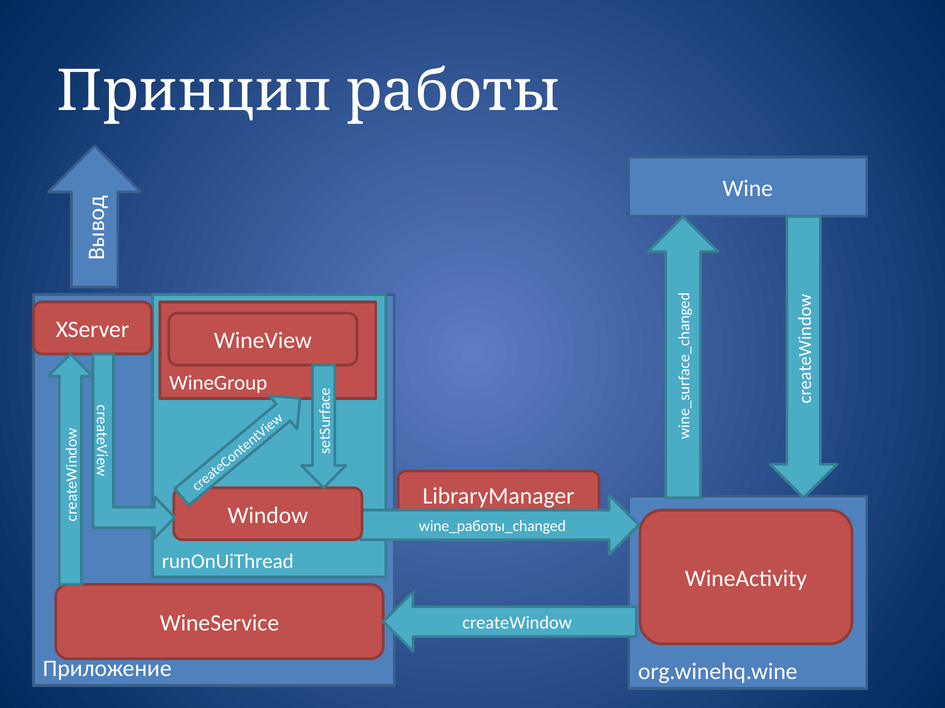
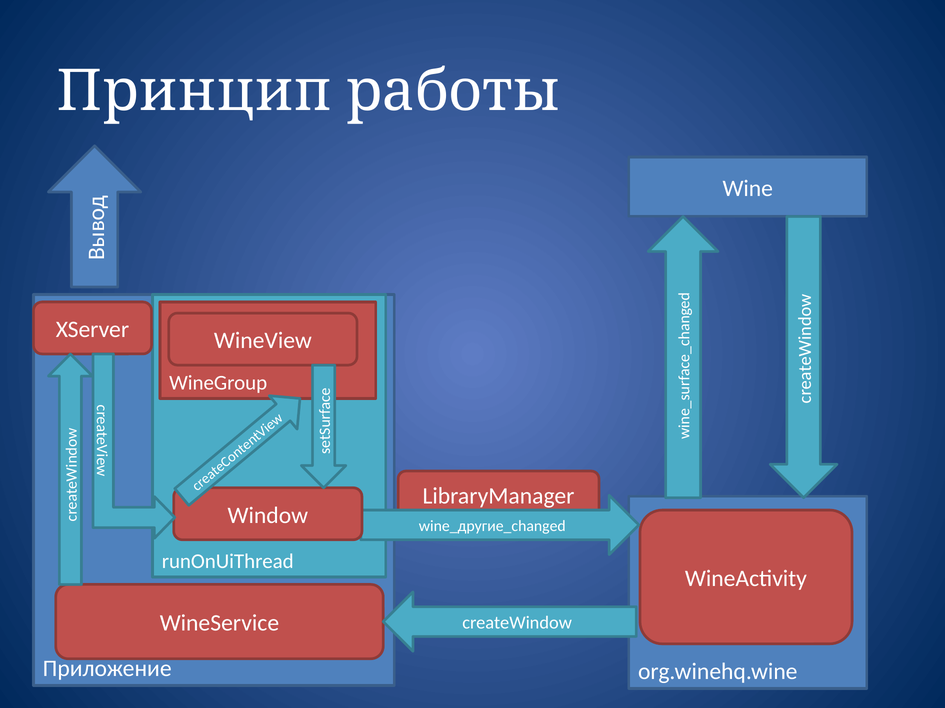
wine_работы_changed: wine_работы_changed -> wine_другие_changed
